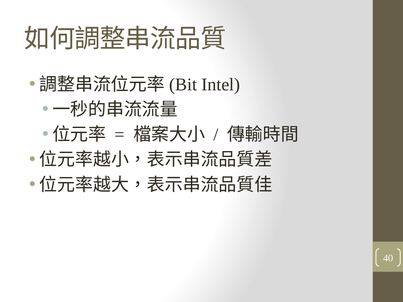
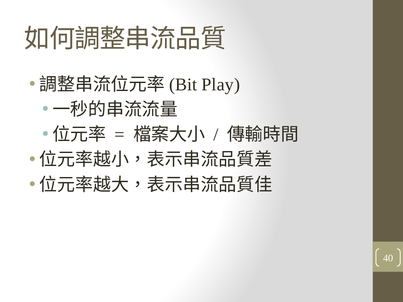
Intel: Intel -> Play
